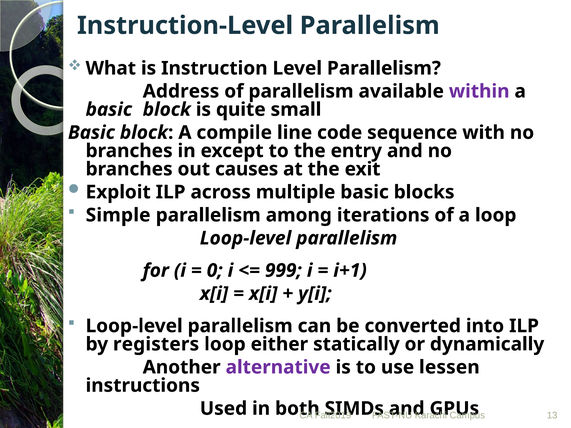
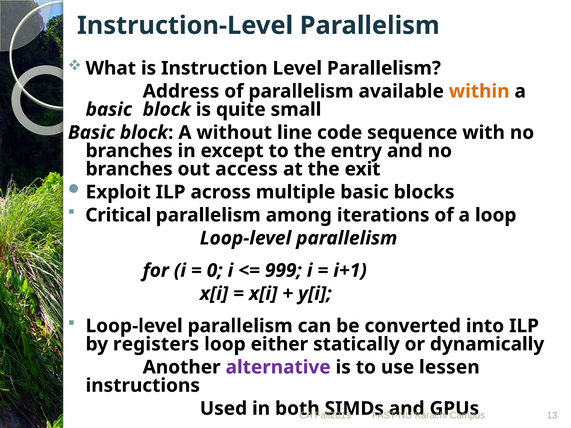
within colour: purple -> orange
compile: compile -> without
causes: causes -> access
Simple: Simple -> Critical
